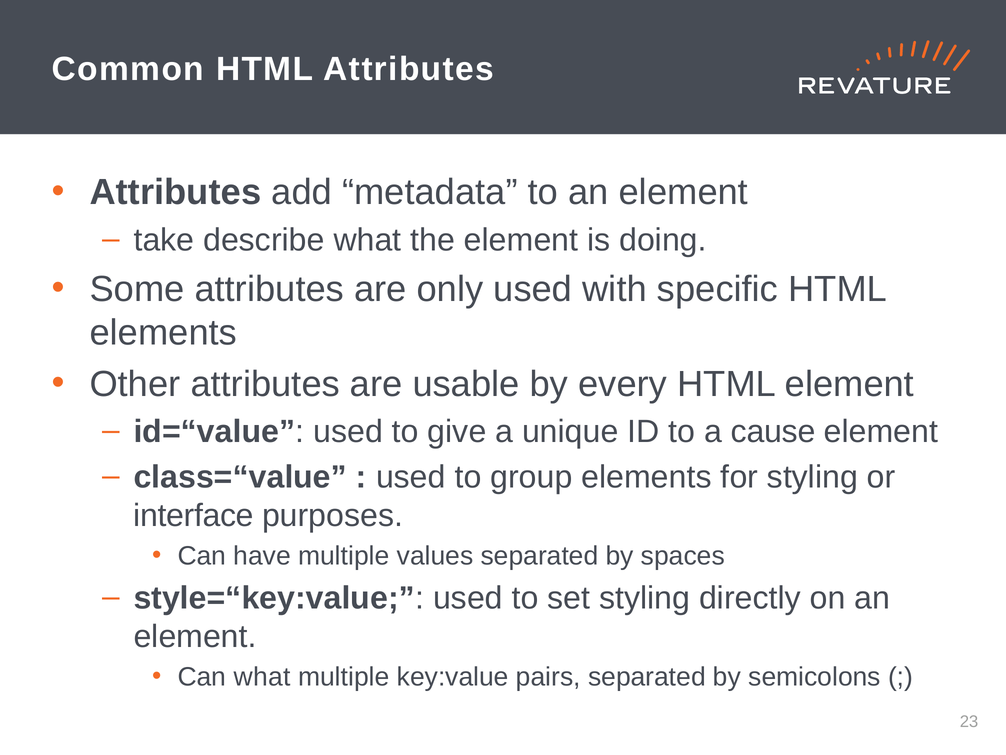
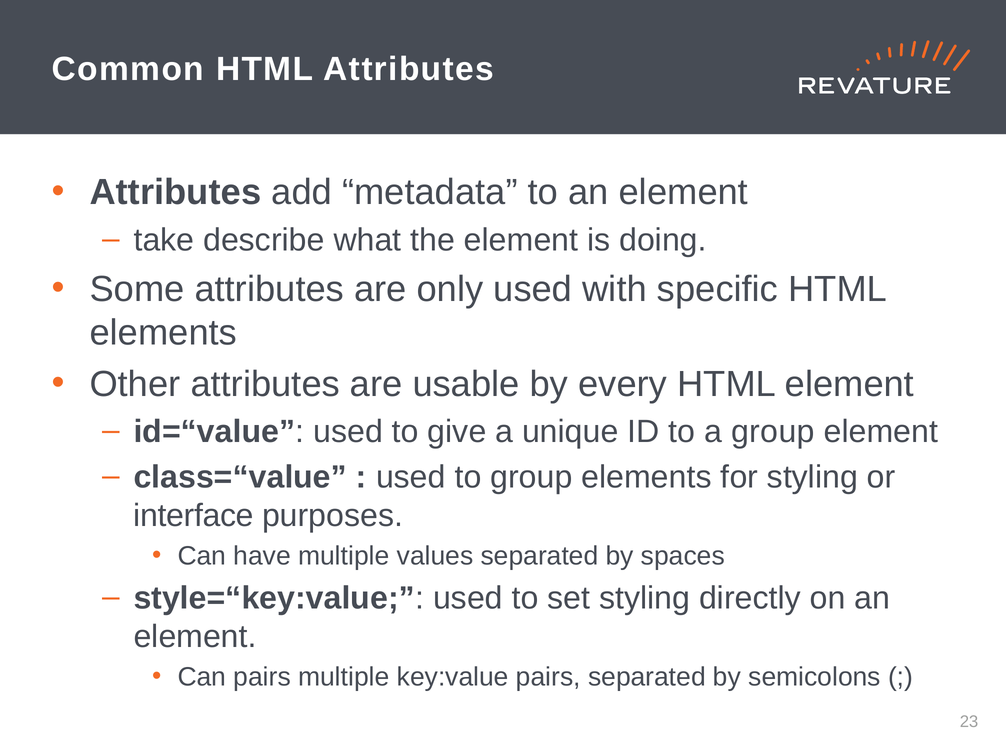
a cause: cause -> group
Can what: what -> pairs
